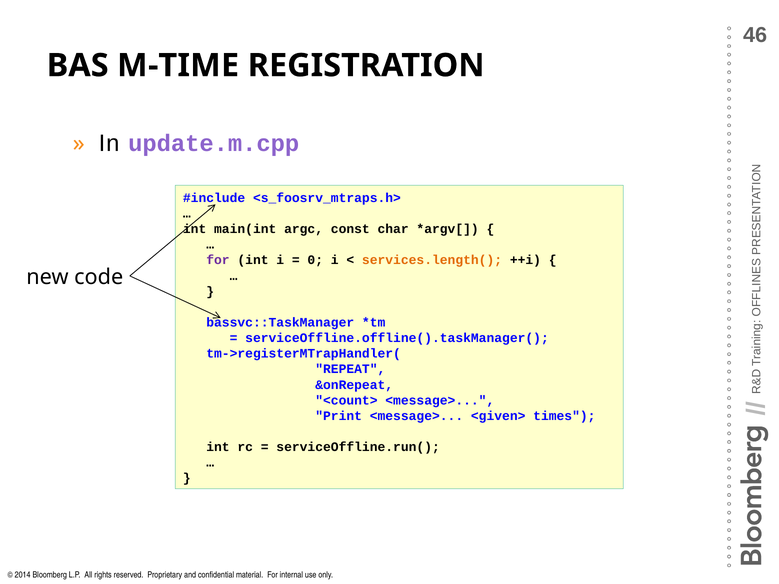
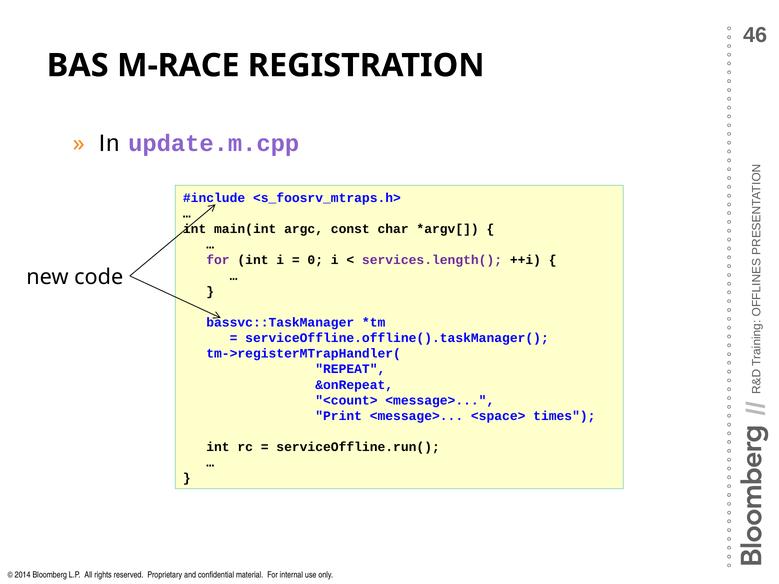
M-TIME: M-TIME -> M-RACE
services.length( colour: orange -> purple
<given>: <given> -> <space>
